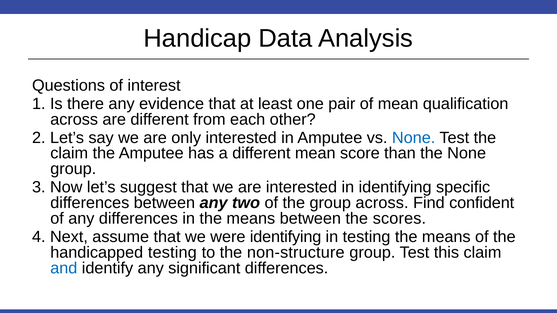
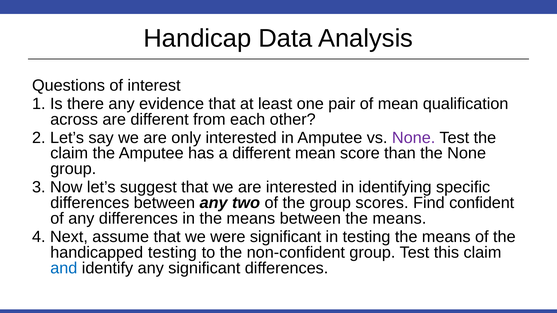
None at (414, 138) colour: blue -> purple
group across: across -> scores
between the scores: scores -> means
were identifying: identifying -> significant
non-structure: non-structure -> non-confident
